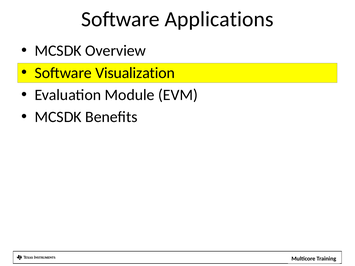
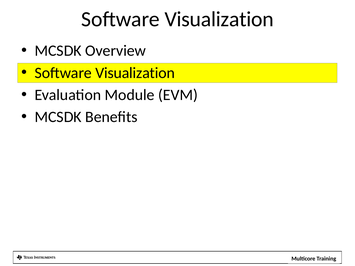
Applications at (219, 19): Applications -> Visualization
